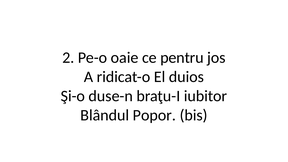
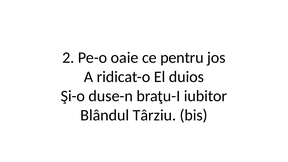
Popor: Popor -> Târziu
